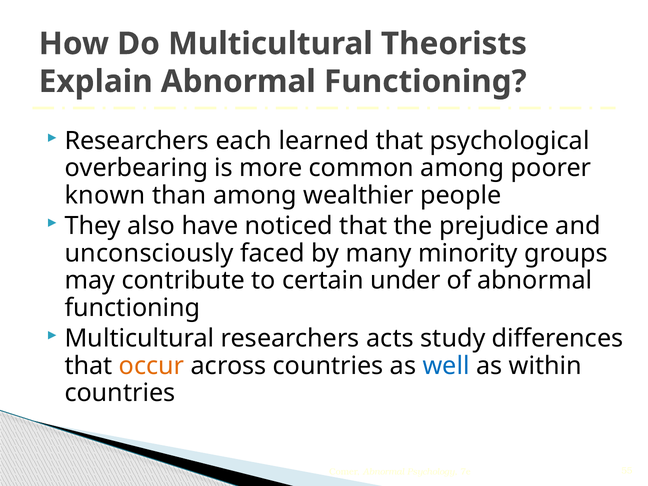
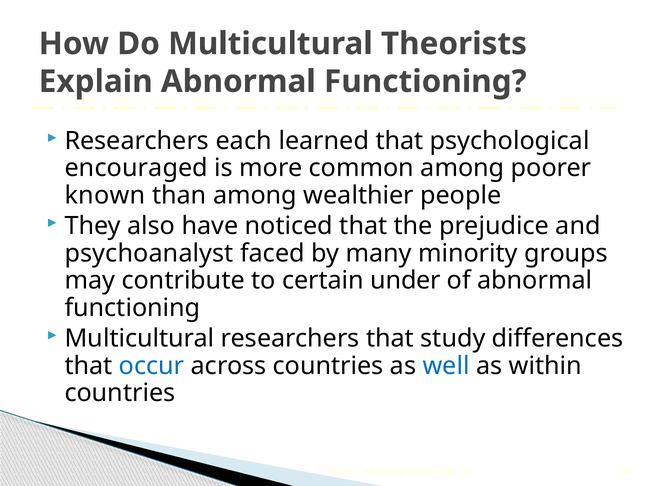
overbearing: overbearing -> encouraged
unconsciously: unconsciously -> psychoanalyst
researchers acts: acts -> that
occur colour: orange -> blue
